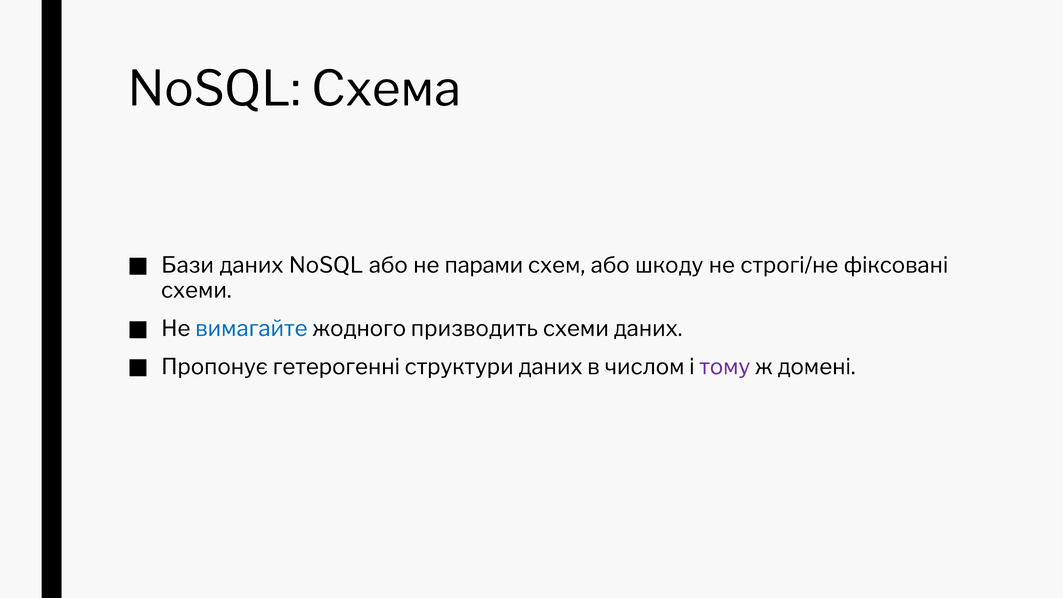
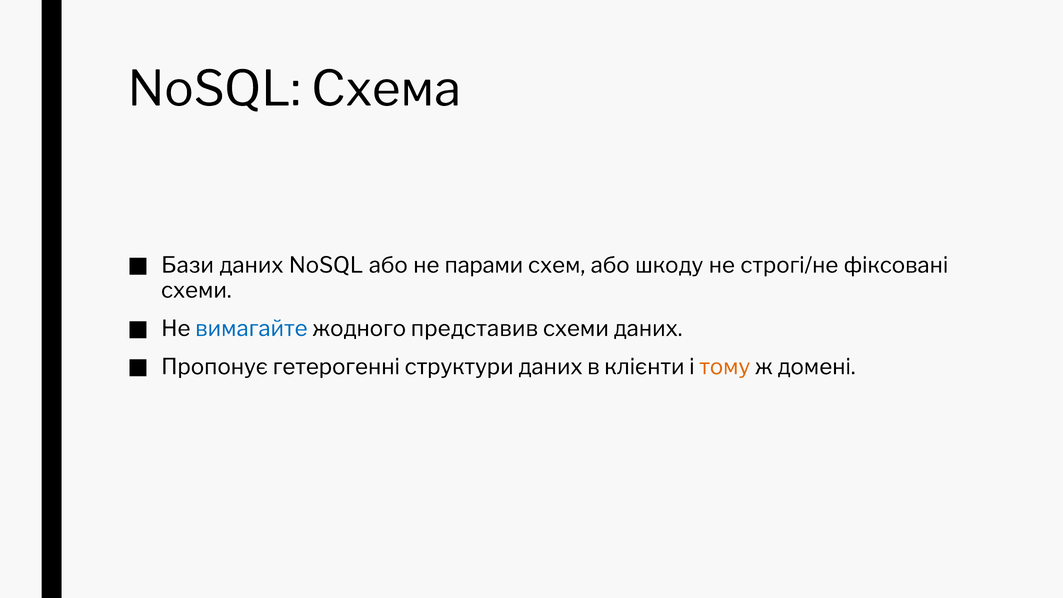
призводить: призводить -> представив
числом: числом -> клієнти
тому colour: purple -> orange
